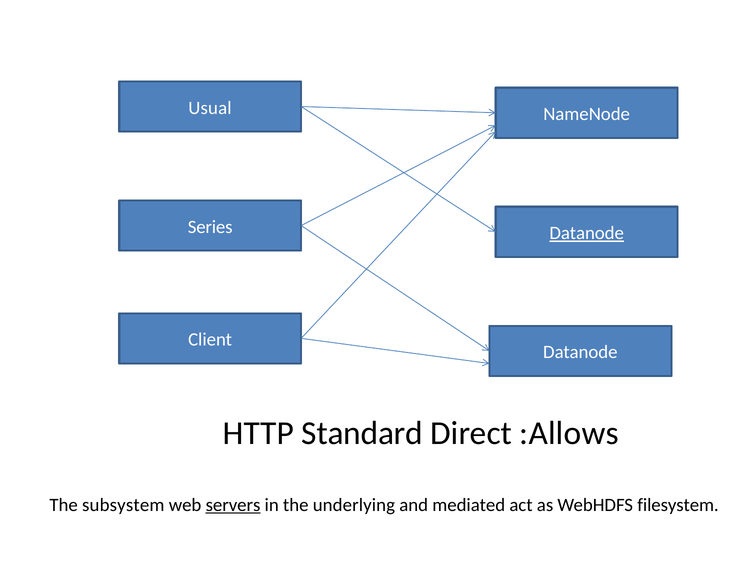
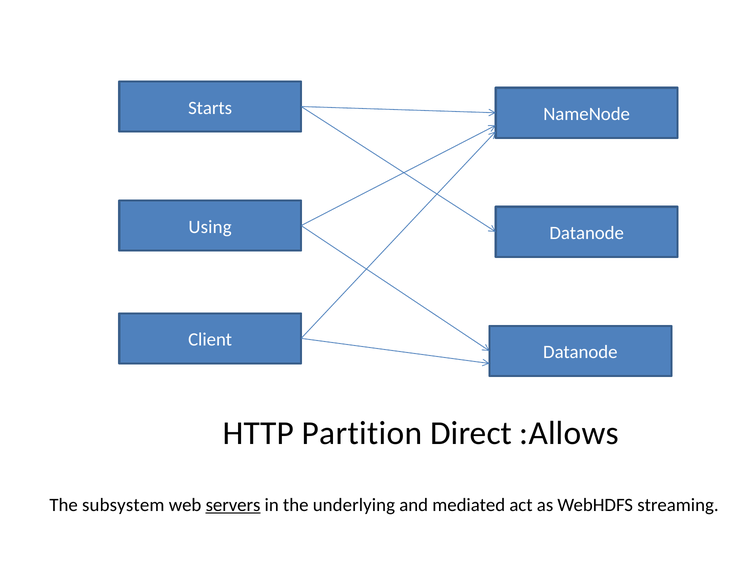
Usual: Usual -> Starts
Series: Series -> Using
Datanode at (587, 233) underline: present -> none
Standard: Standard -> Partition
filesystem: filesystem -> streaming
